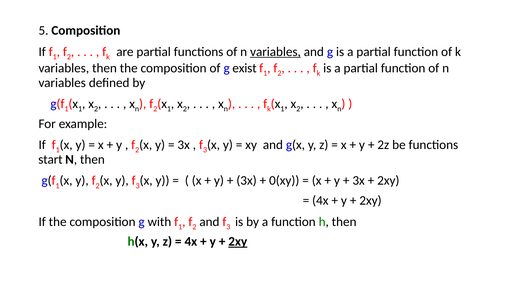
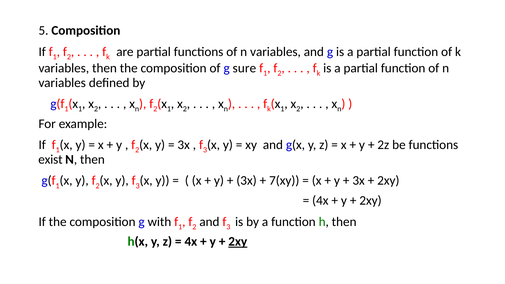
variables at (275, 52) underline: present -> none
exist: exist -> sure
start: start -> exist
0(xy: 0(xy -> 7(xy
